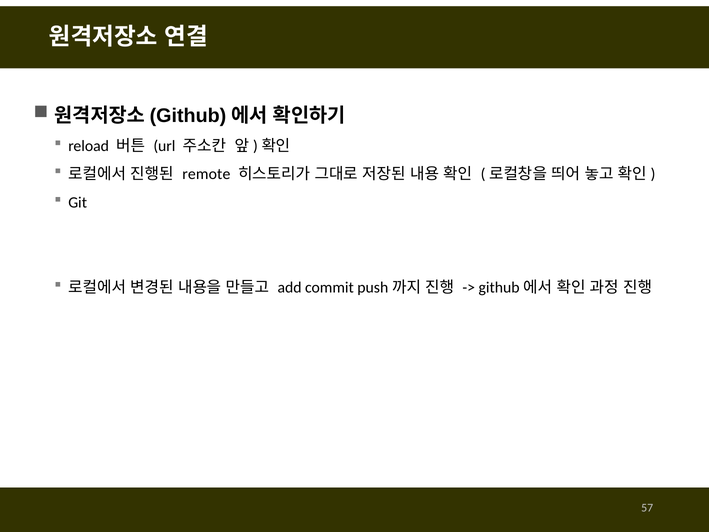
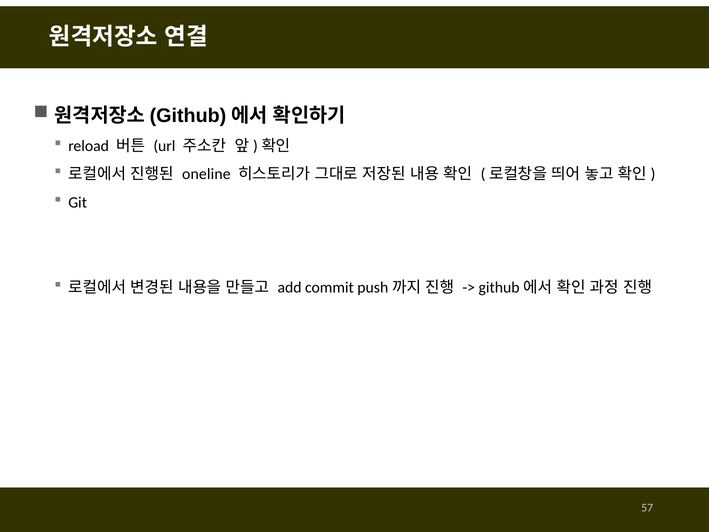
remote: remote -> oneline
